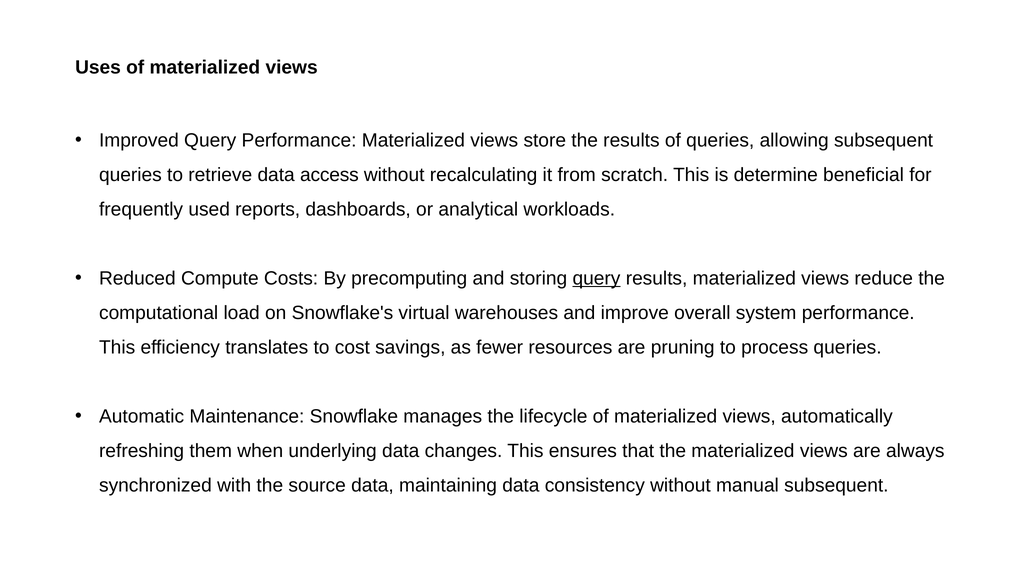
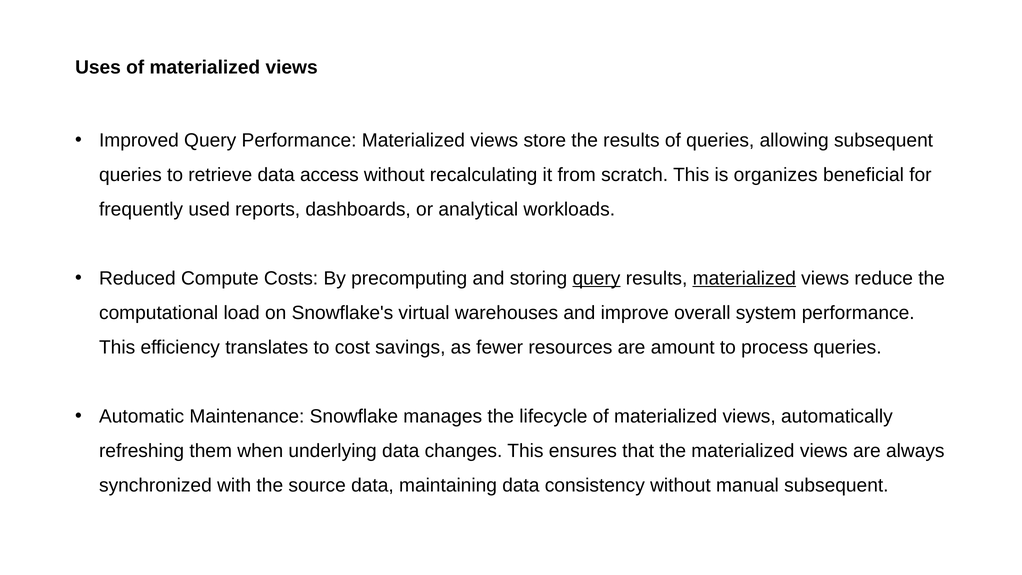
determine: determine -> organizes
materialized at (744, 278) underline: none -> present
pruning: pruning -> amount
